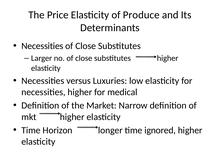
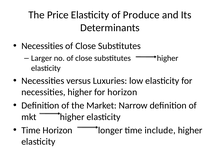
for medical: medical -> horizon
ignored: ignored -> include
